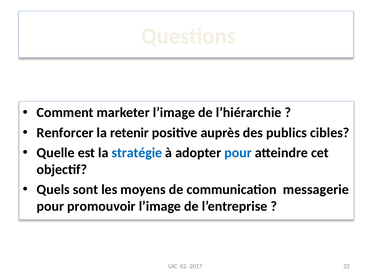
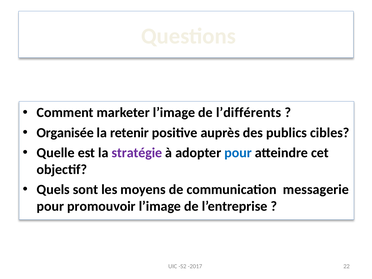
l’hiérarchie: l’hiérarchie -> l’différents
Renforcer: Renforcer -> Organisée
stratégie colour: blue -> purple
